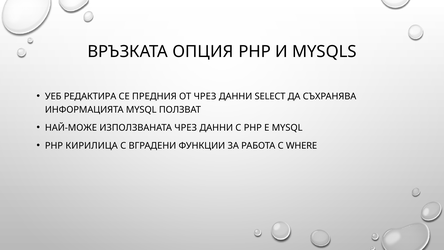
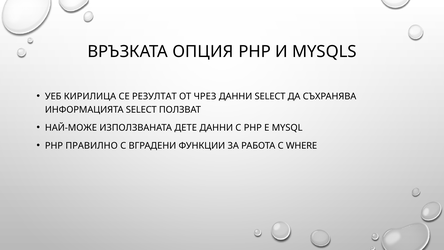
РЕДАКТИРА: РЕДАКТИРА -> КИРИЛИЦА
ПРЕДНИЯ: ПРЕДНИЯ -> РЕЗУЛТАТ
ИНФОРМАЦИЯТА MYSQL: MYSQL -> SELECT
ИЗПОЛЗВАНАТА ЧРЕЗ: ЧРЕЗ -> ДЕТЕ
КИРИЛИЦА: КИРИЛИЦА -> ПРАВИЛНО
